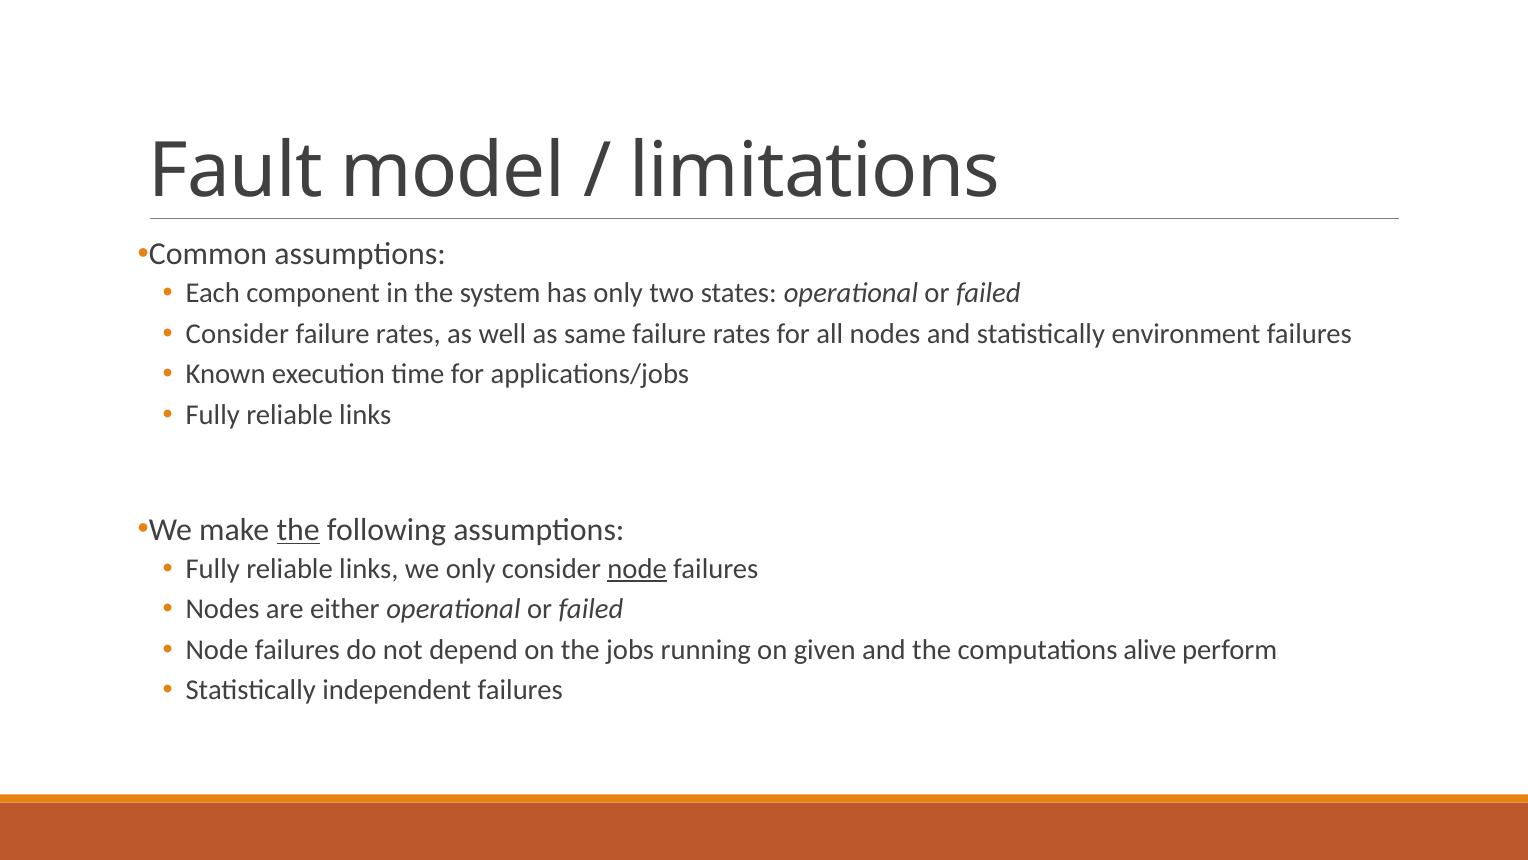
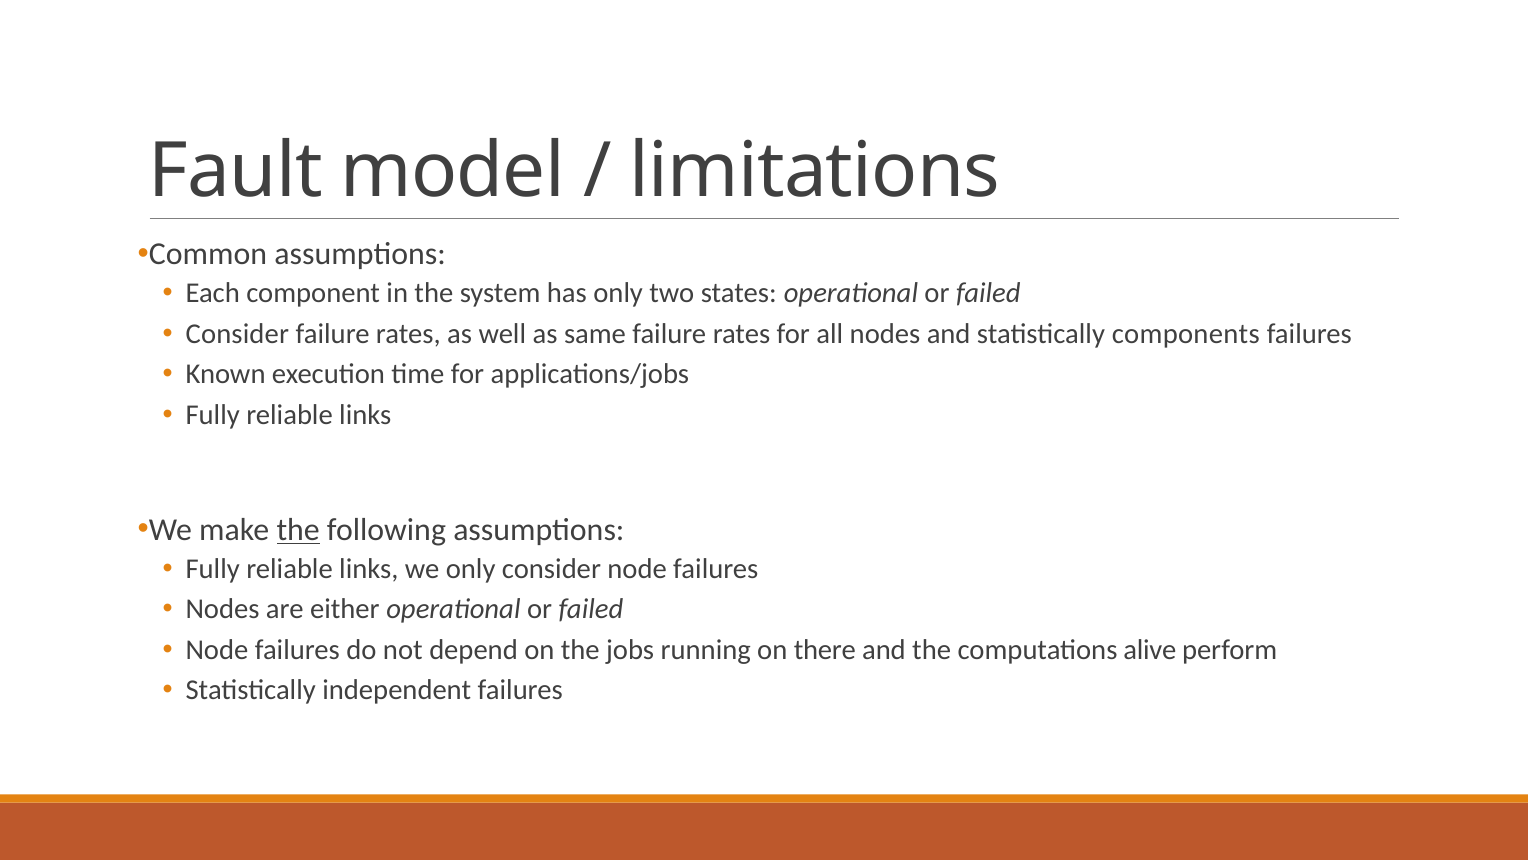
environment: environment -> components
node at (637, 569) underline: present -> none
given: given -> there
